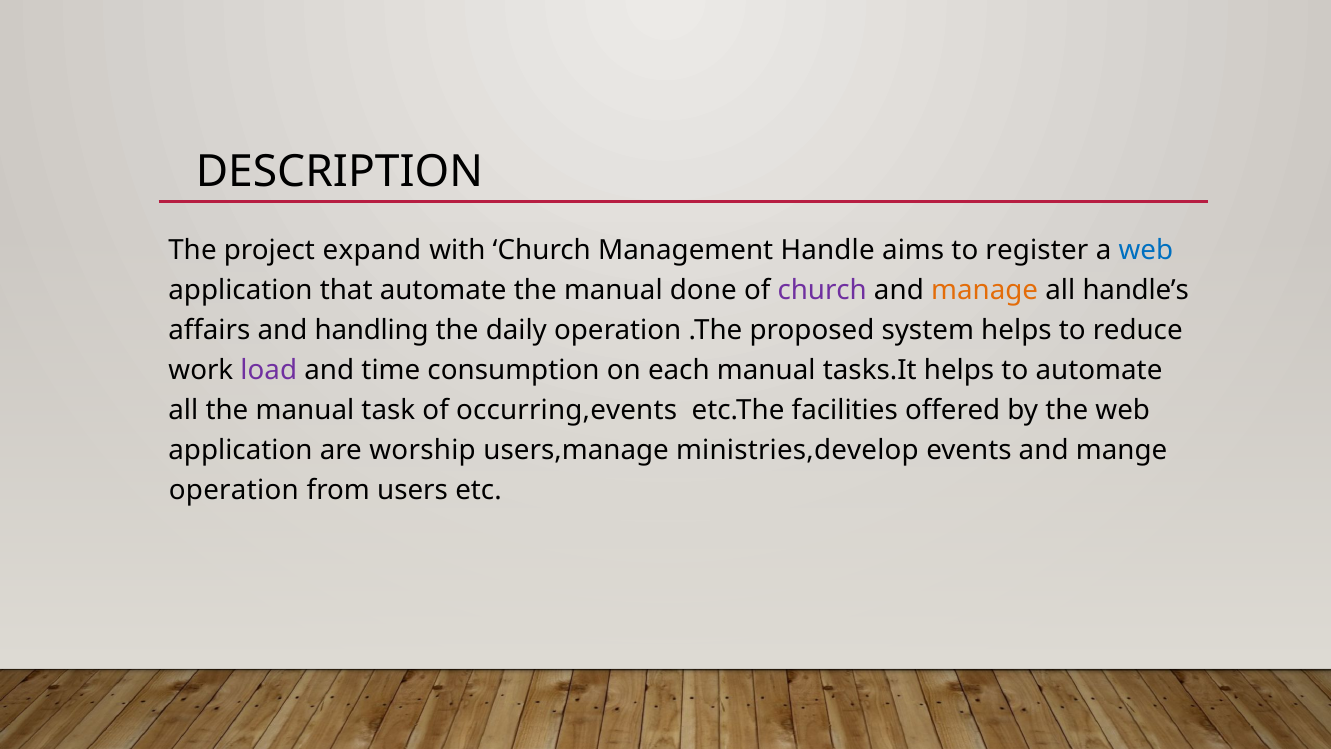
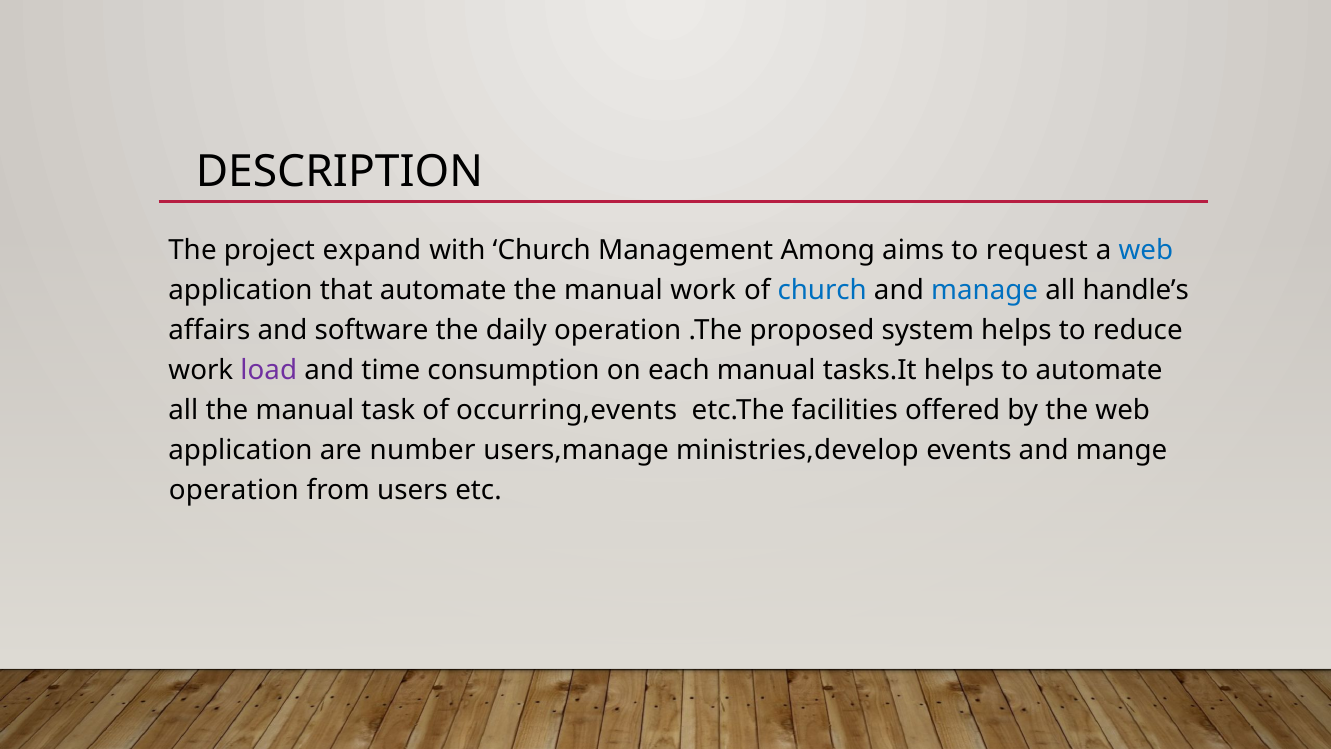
Handle: Handle -> Among
register: register -> request
manual done: done -> work
church at (822, 290) colour: purple -> blue
manage colour: orange -> blue
handling: handling -> software
worship: worship -> number
